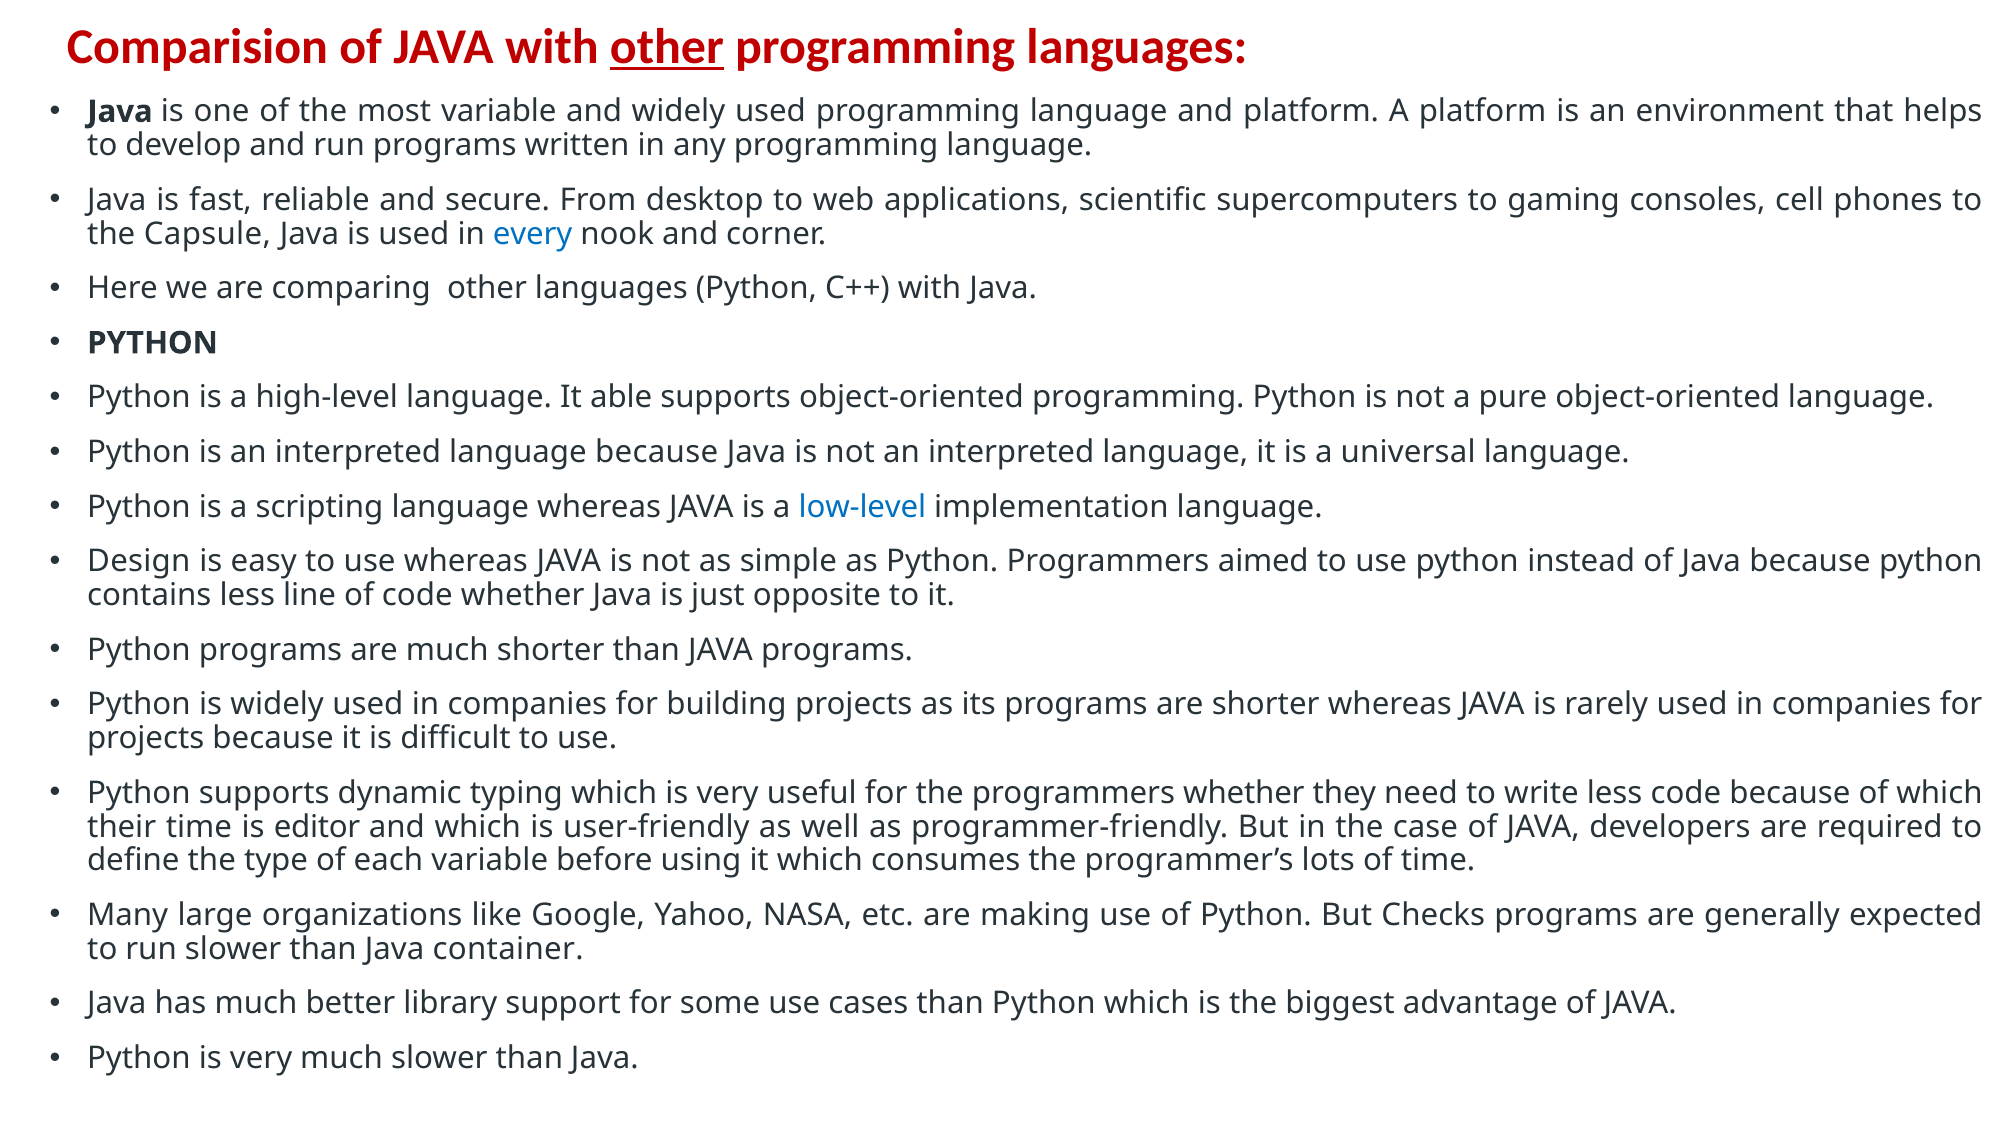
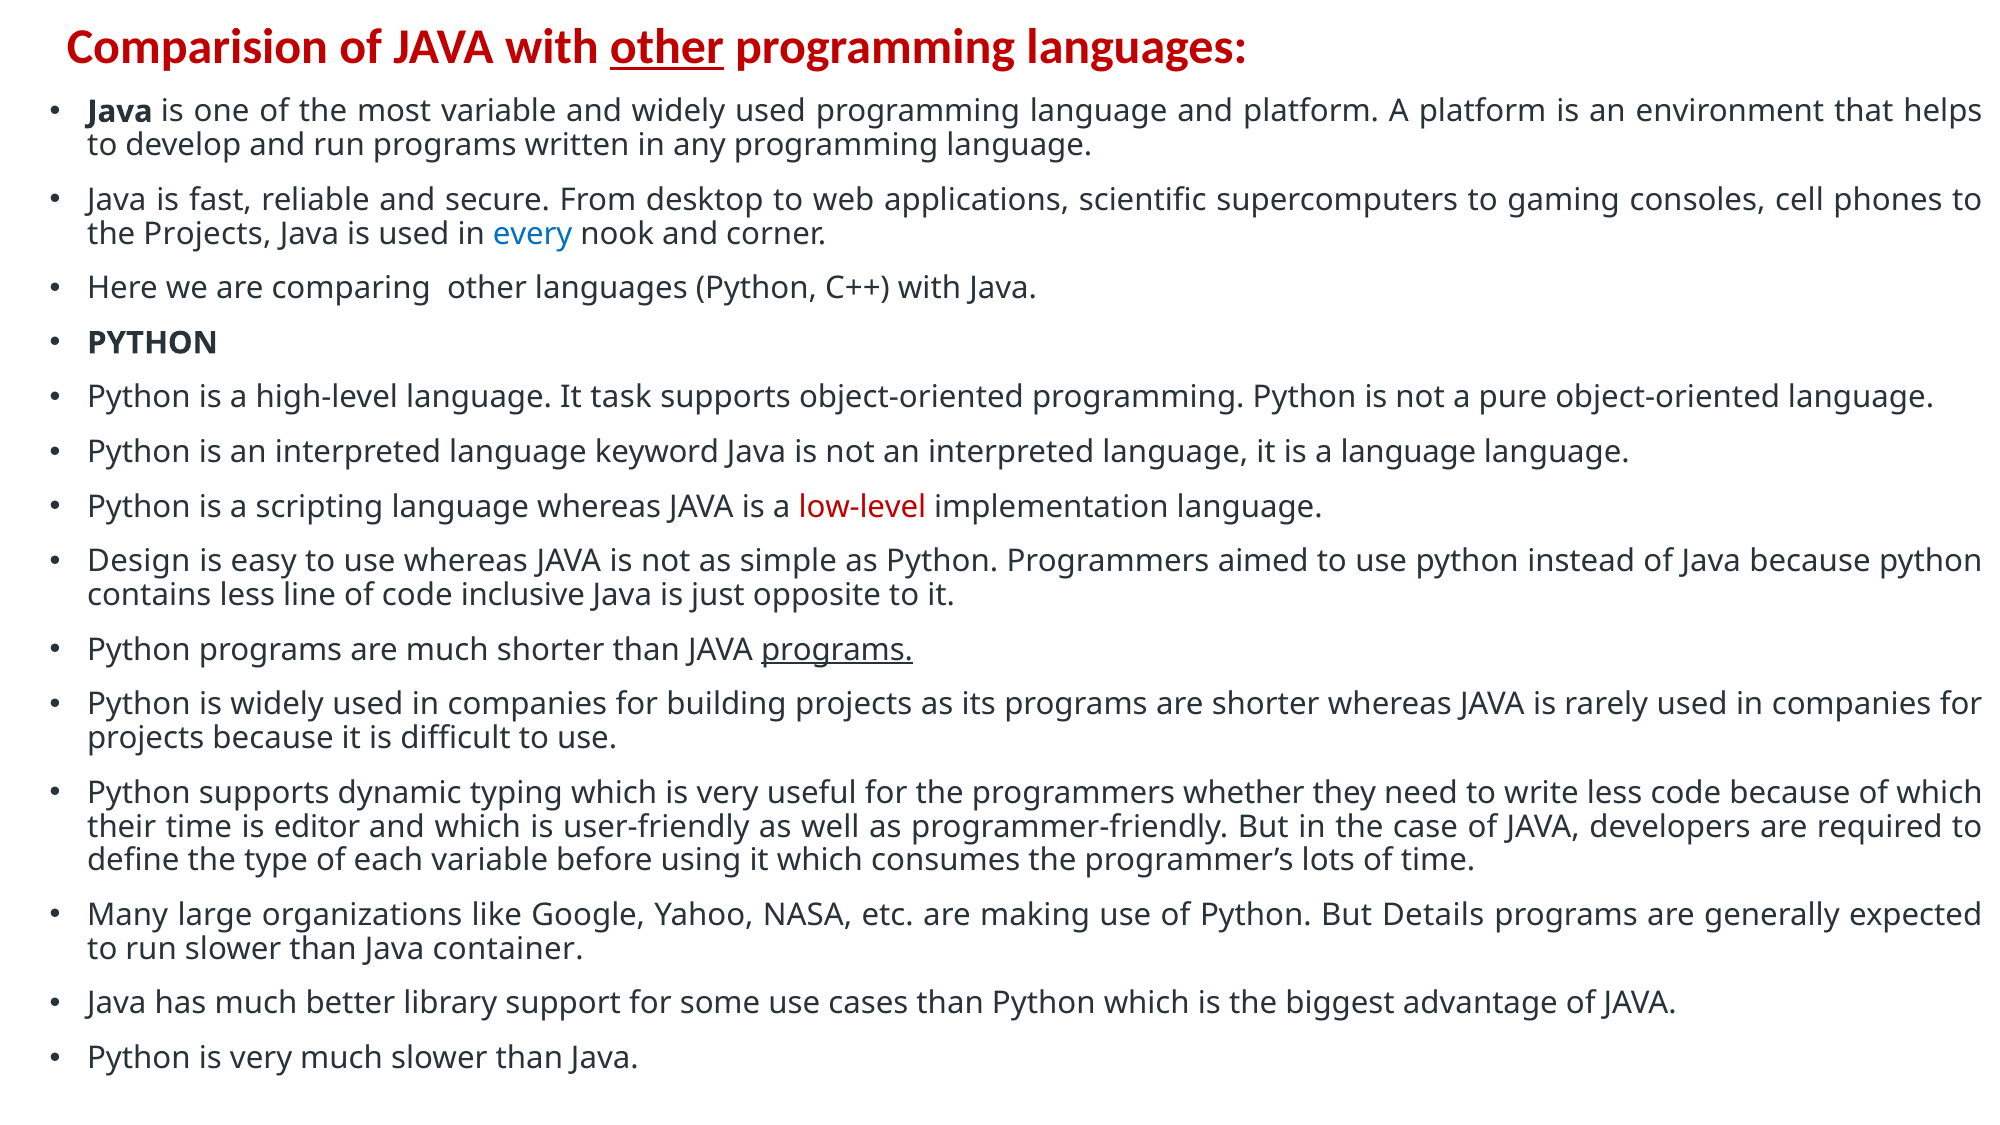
the Capsule: Capsule -> Projects
able: able -> task
language because: because -> keyword
a universal: universal -> language
low-level colour: blue -> red
code whether: whether -> inclusive
programs at (837, 650) underline: none -> present
Checks: Checks -> Details
